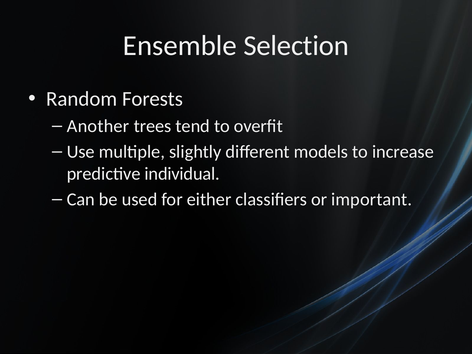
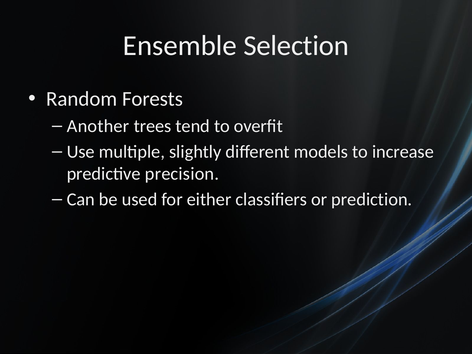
individual: individual -> precision
important: important -> prediction
